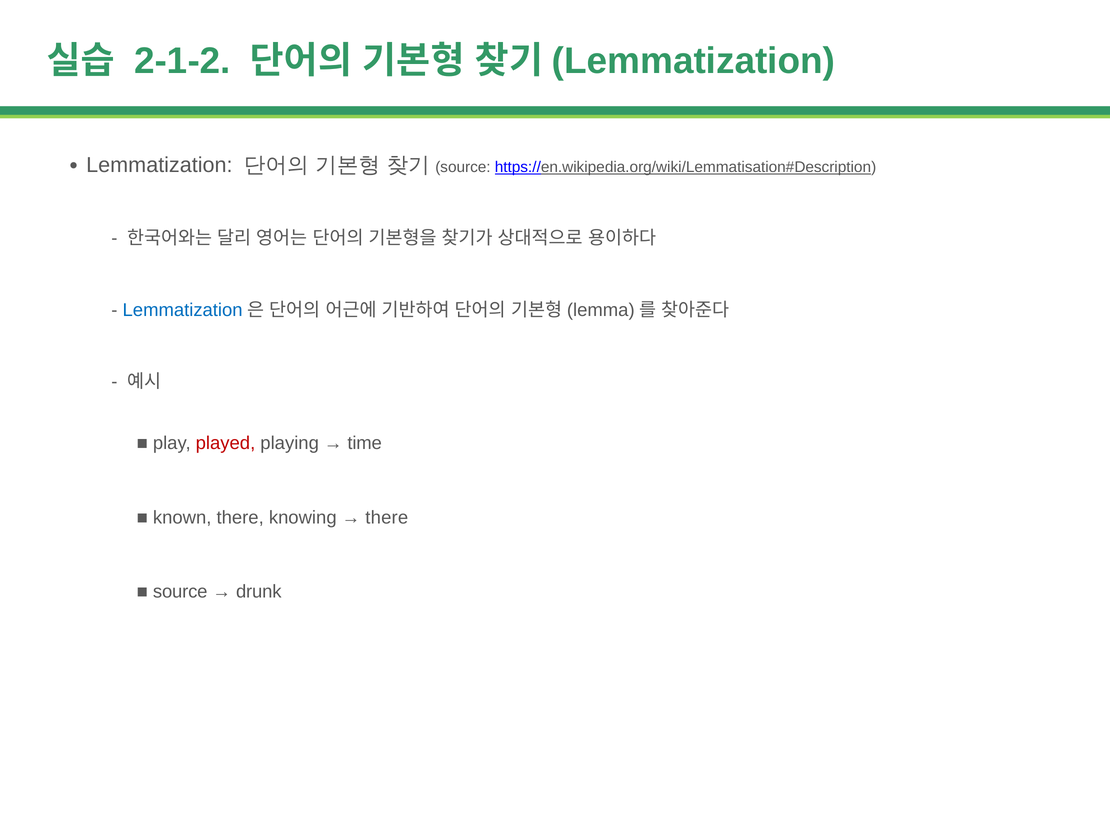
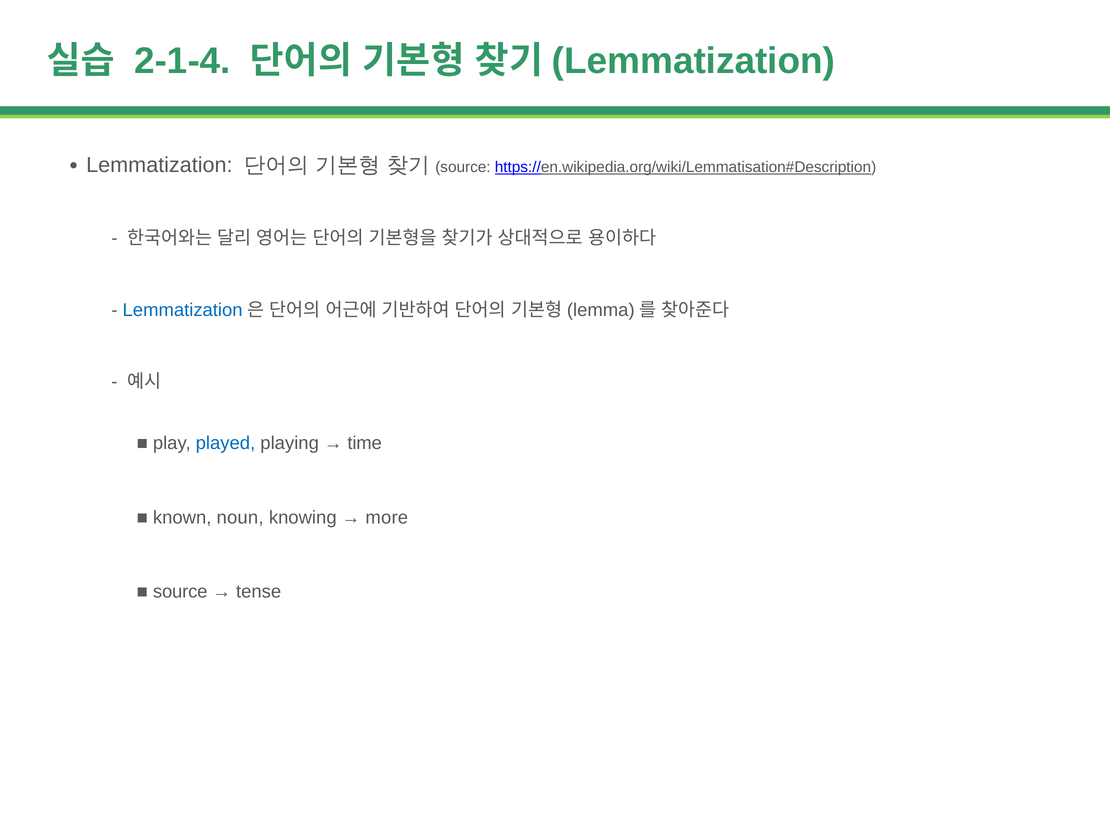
2-1-2: 2-1-2 -> 2-1-4
played colour: red -> blue
known there: there -> noun
there at (387, 517): there -> more
drunk: drunk -> tense
